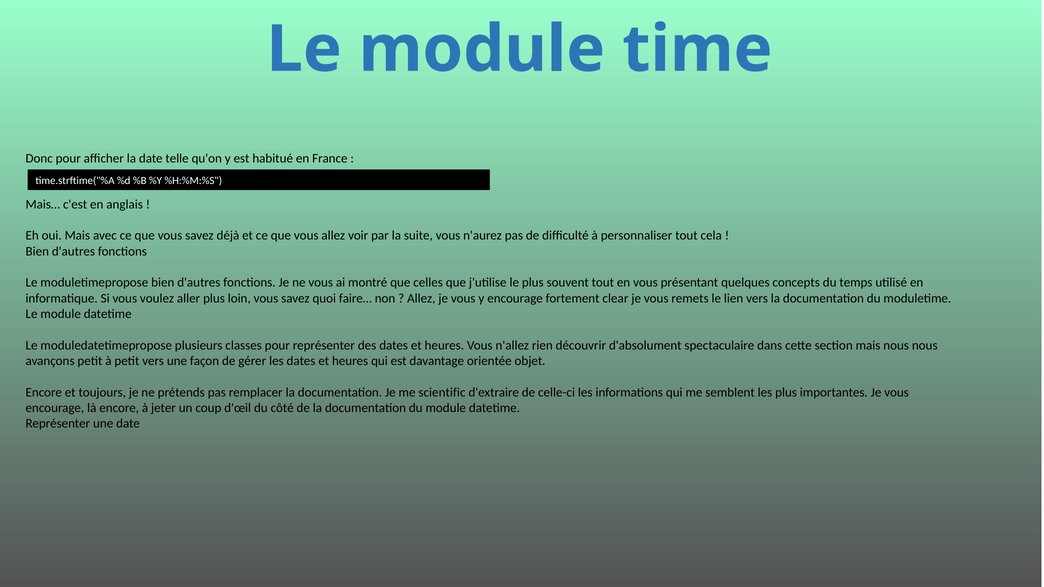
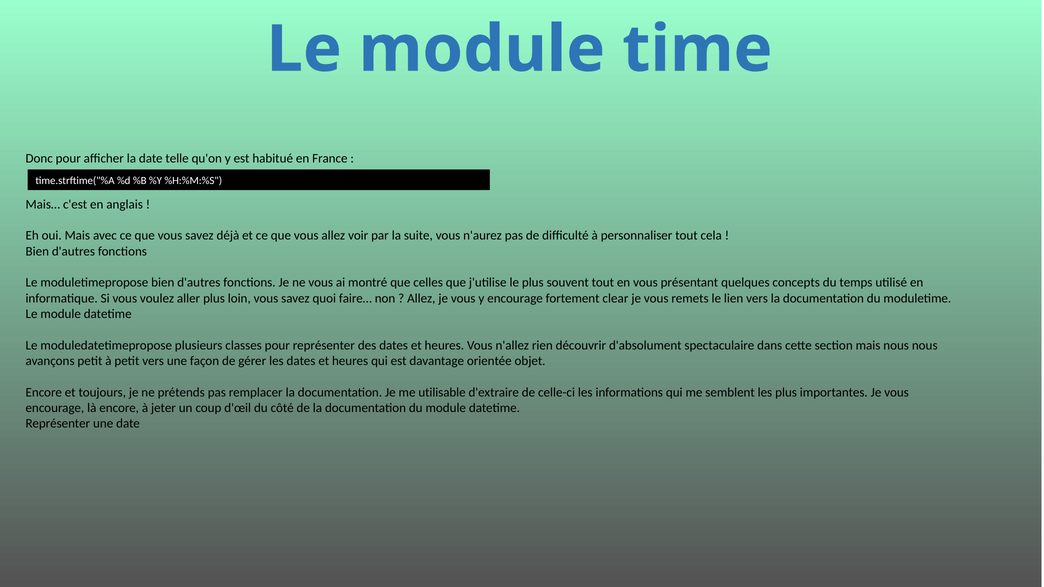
scientific: scientific -> utilisable
